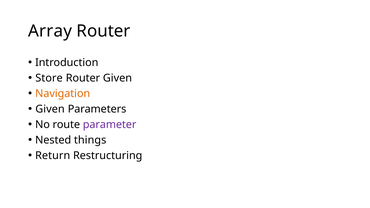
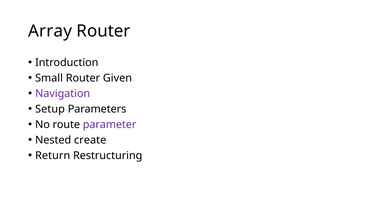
Store: Store -> Small
Navigation colour: orange -> purple
Given at (50, 109): Given -> Setup
things: things -> create
